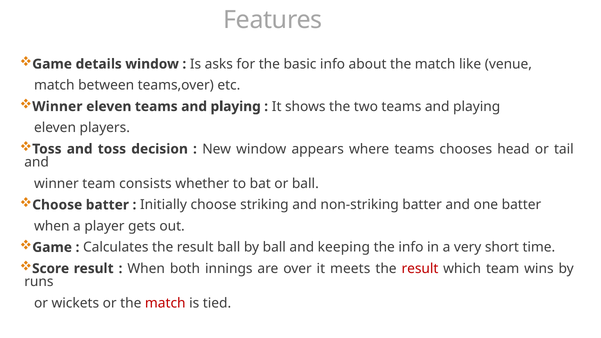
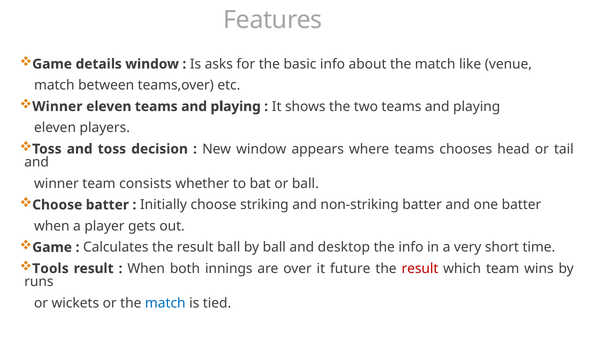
keeping: keeping -> desktop
Score: Score -> Tools
meets: meets -> future
match at (165, 303) colour: red -> blue
